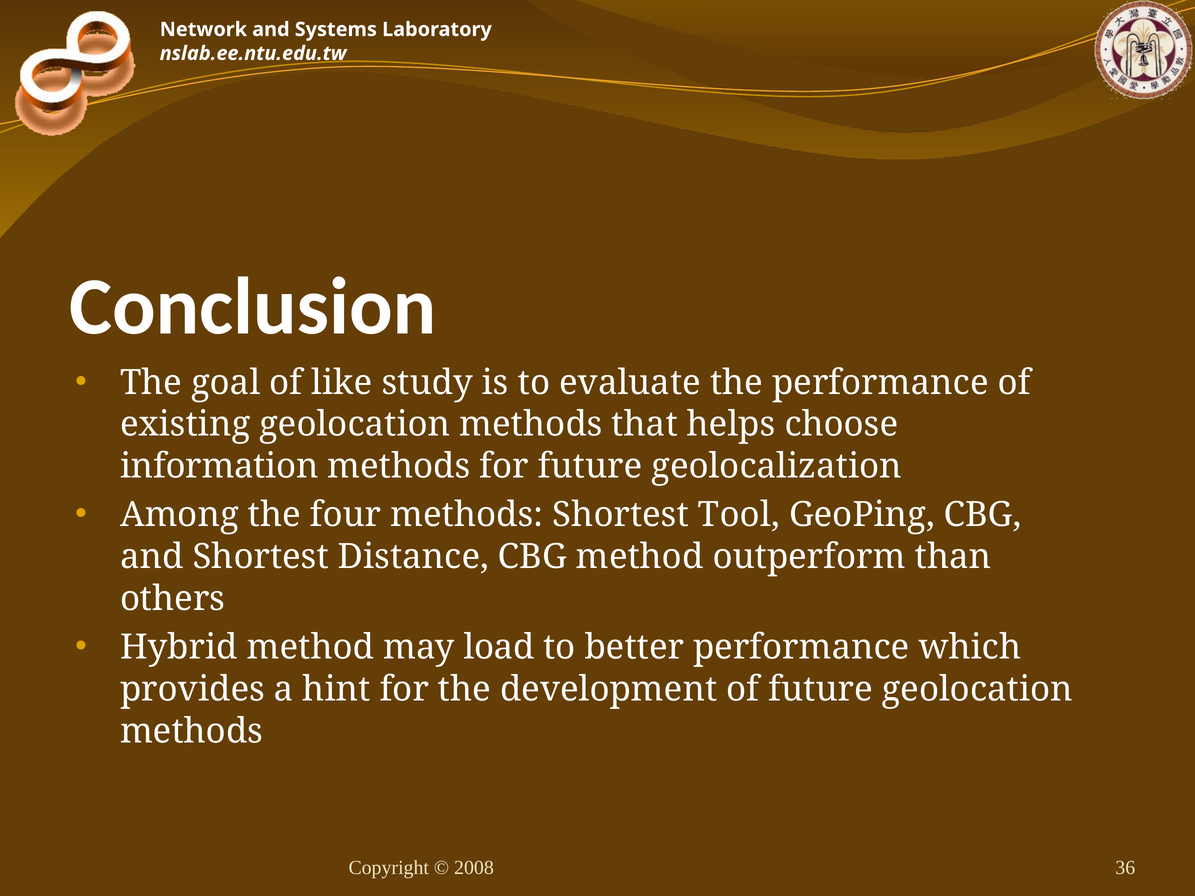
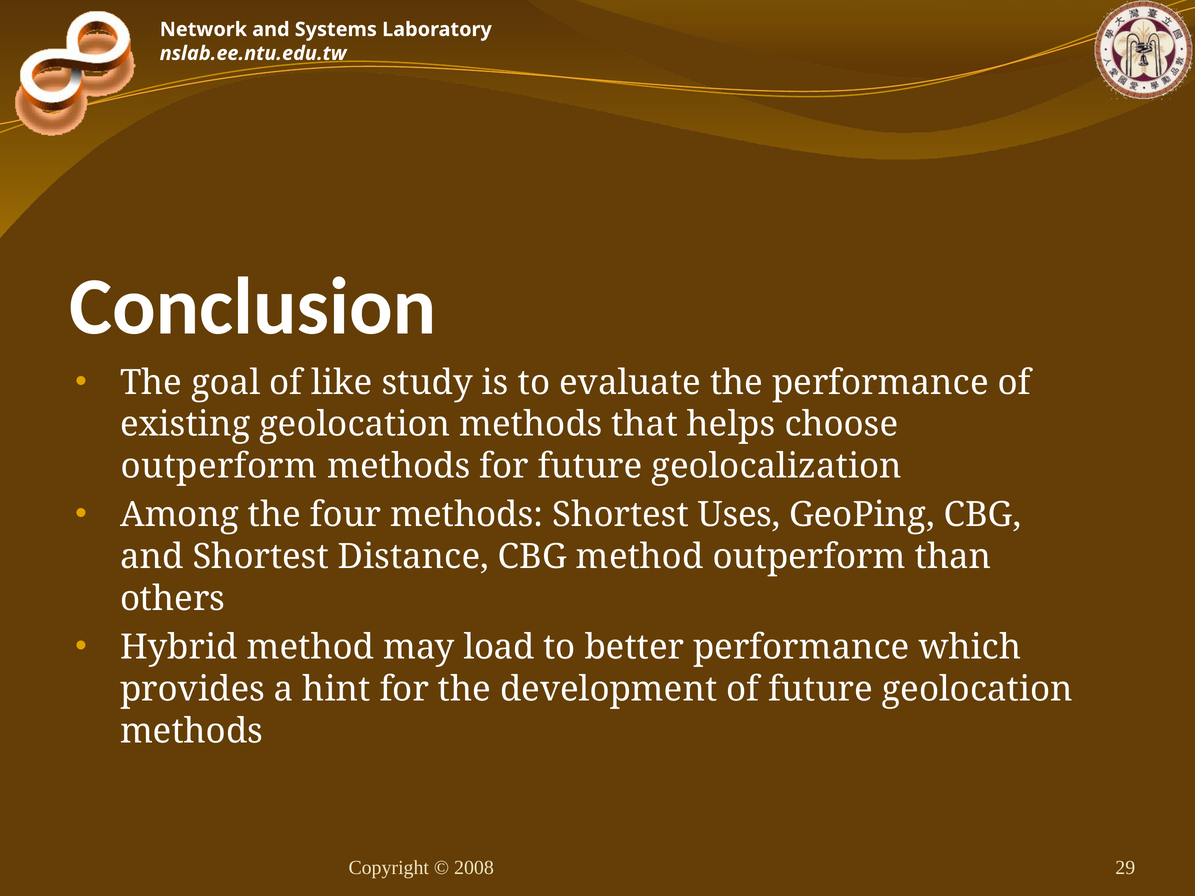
information at (219, 466): information -> outperform
Tool: Tool -> Uses
36: 36 -> 29
